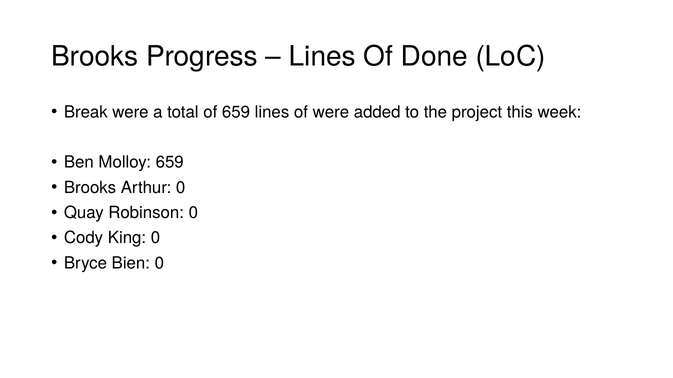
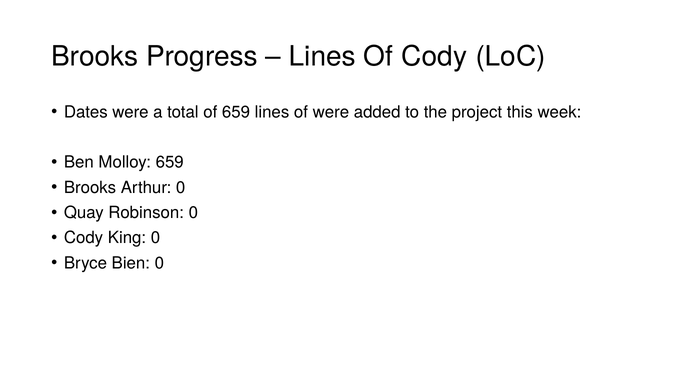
Of Done: Done -> Cody
Break: Break -> Dates
